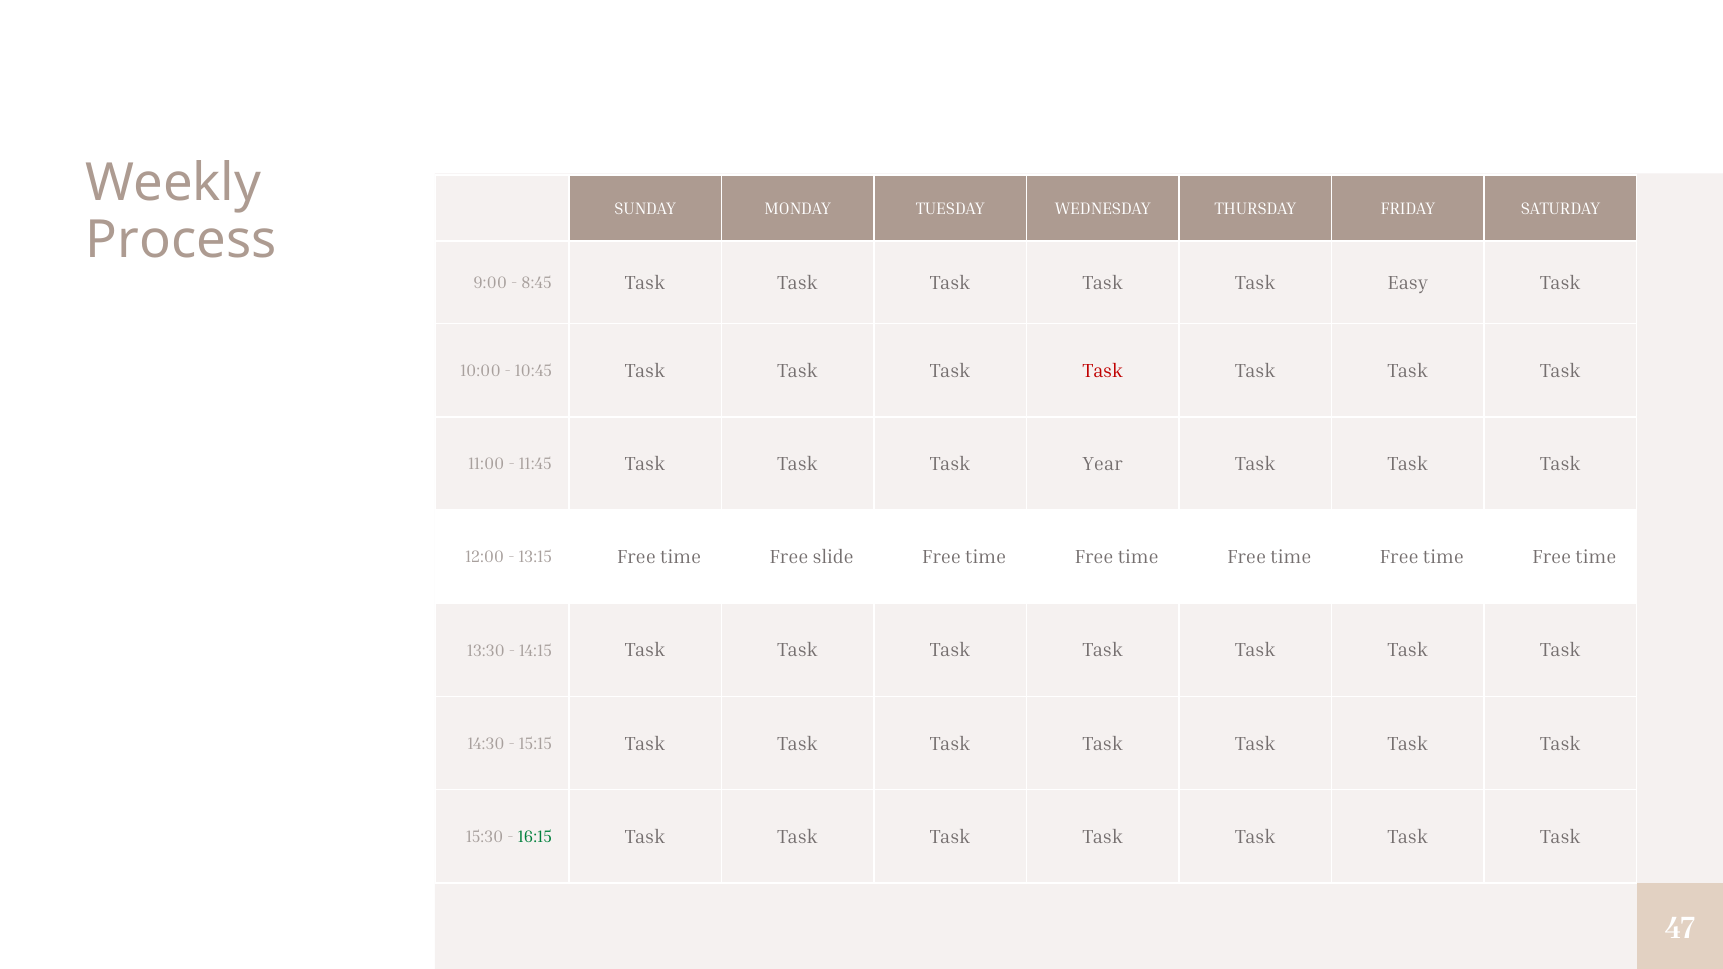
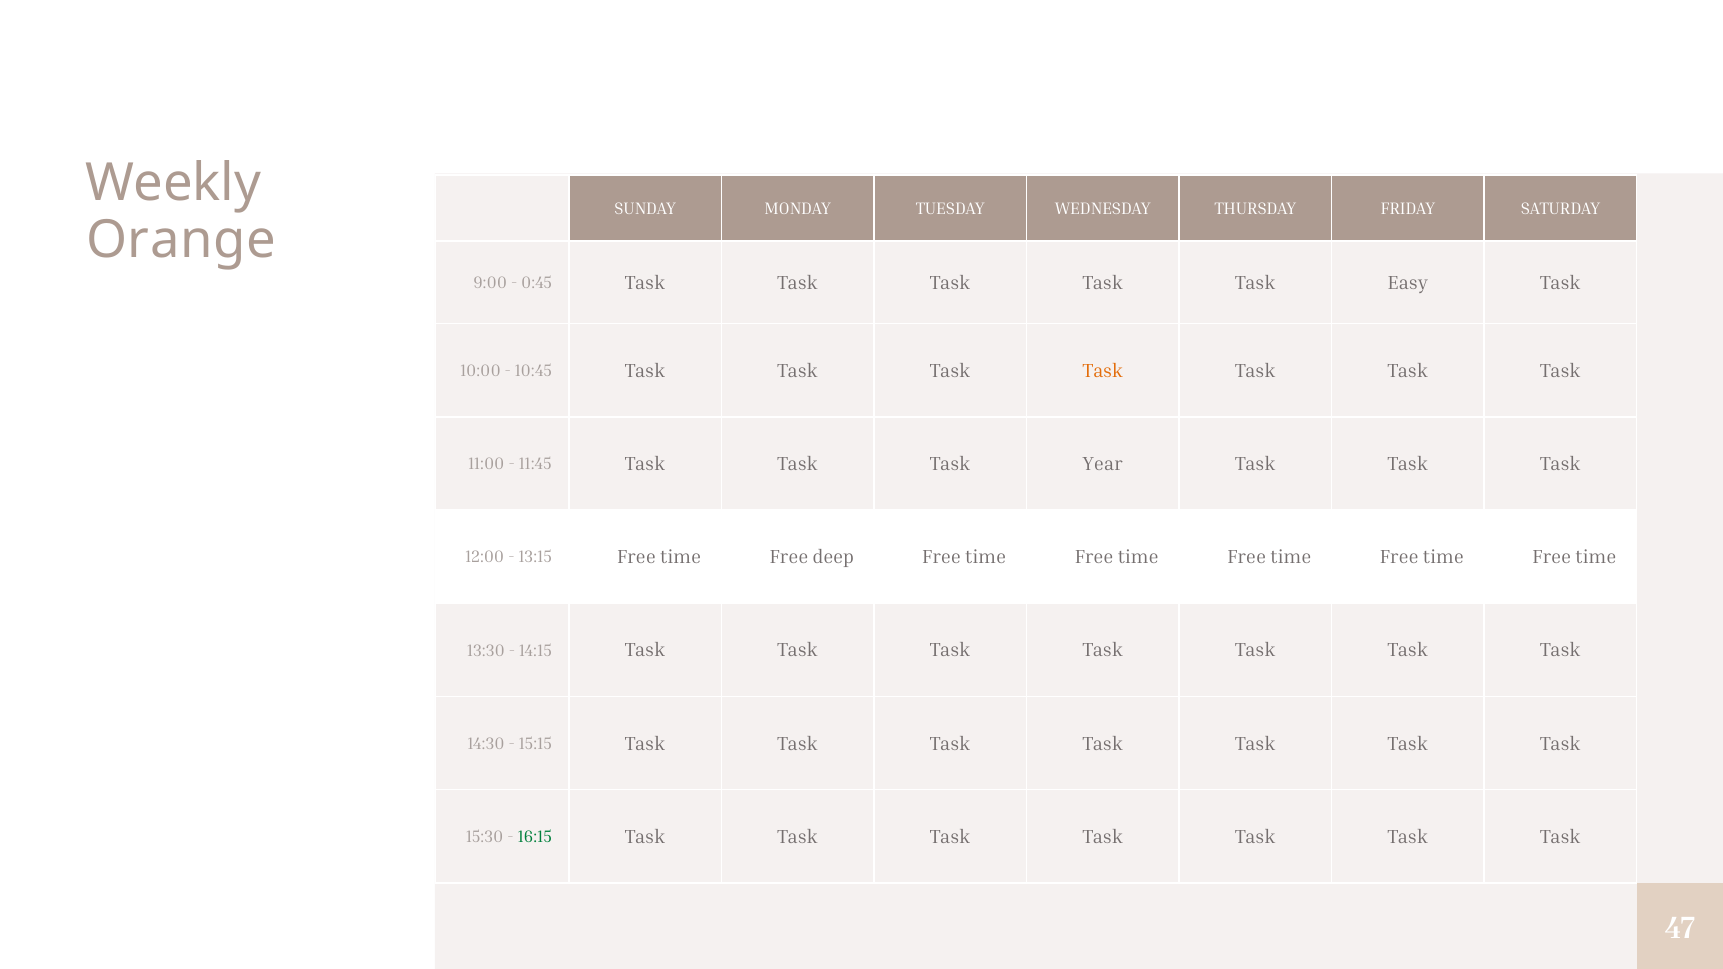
Process: Process -> Orange
8:45: 8:45 -> 0:45
Task at (1103, 371) colour: red -> orange
slide: slide -> deep
